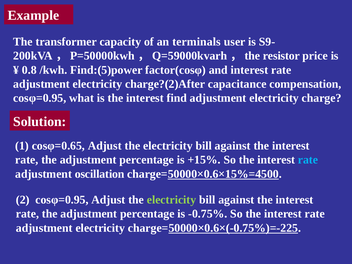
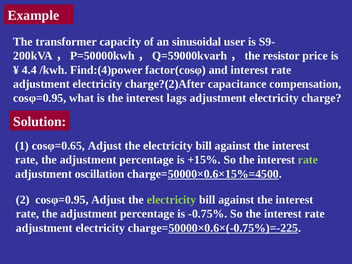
terminals: terminals -> sinusoidal
0.8: 0.8 -> 4.4
Find:(5)power: Find:(5)power -> Find:(4)power
find: find -> lags
rate at (308, 160) colour: light blue -> light green
